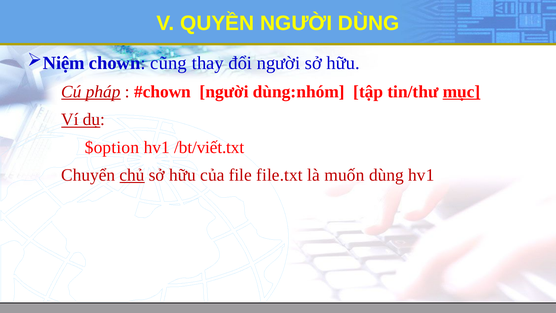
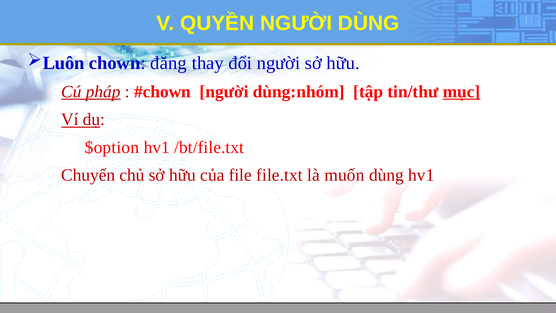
Niệm: Niệm -> Luôn
cũng: cũng -> đăng
/bt/viết.txt: /bt/viết.txt -> /bt/file.txt
chủ underline: present -> none
